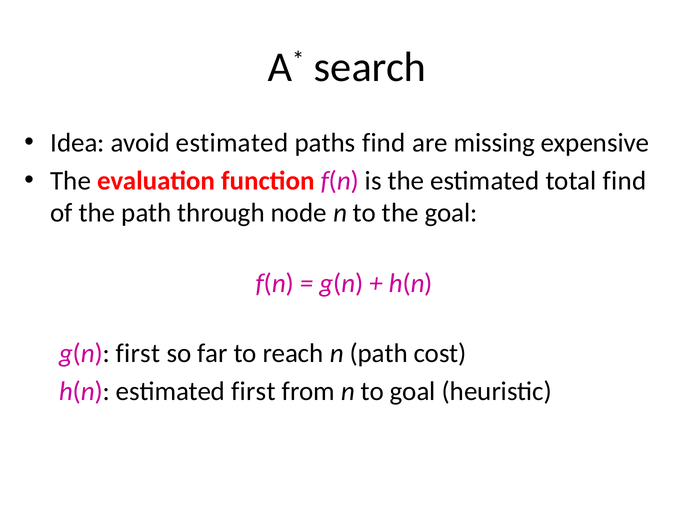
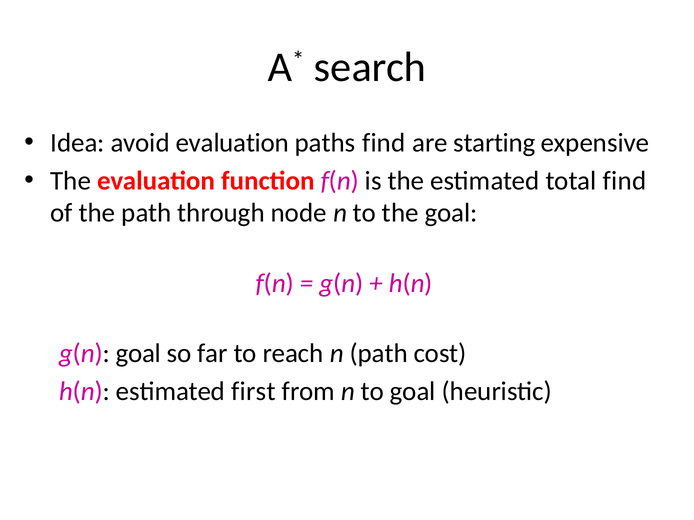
avoid estimated: estimated -> evaluation
missing: missing -> starting
g(n first: first -> goal
